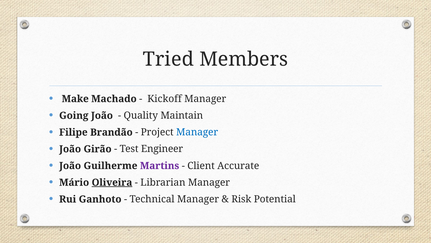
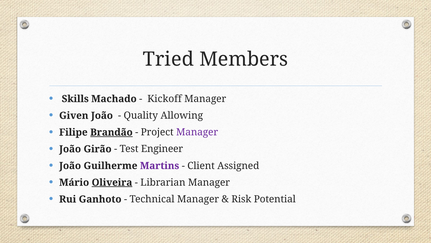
Make: Make -> Skills
Going: Going -> Given
Maintain: Maintain -> Allowing
Brandão underline: none -> present
Manager at (197, 132) colour: blue -> purple
Accurate: Accurate -> Assigned
